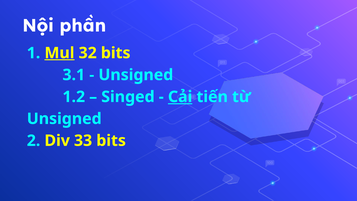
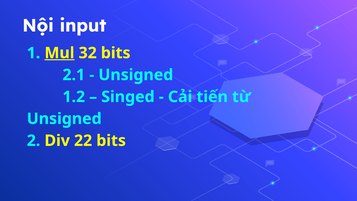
phần: phần -> input
3.1: 3.1 -> 2.1
Cải underline: present -> none
33: 33 -> 22
